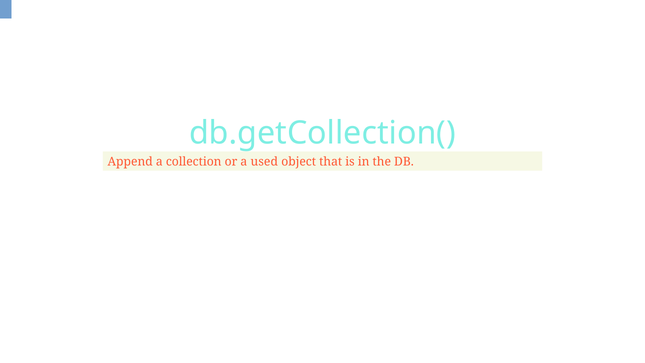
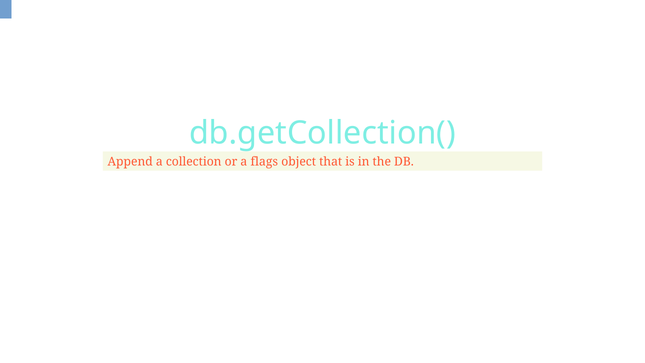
used: used -> flags
